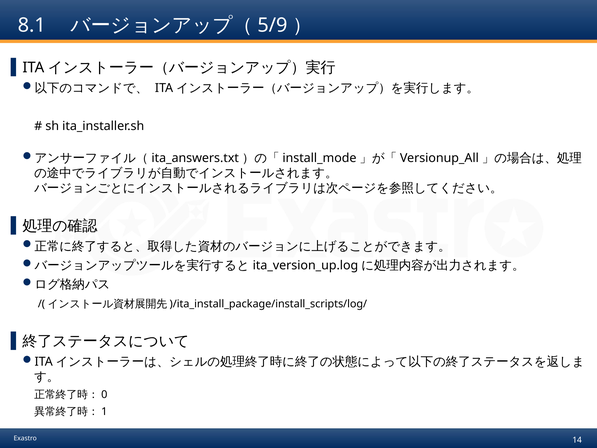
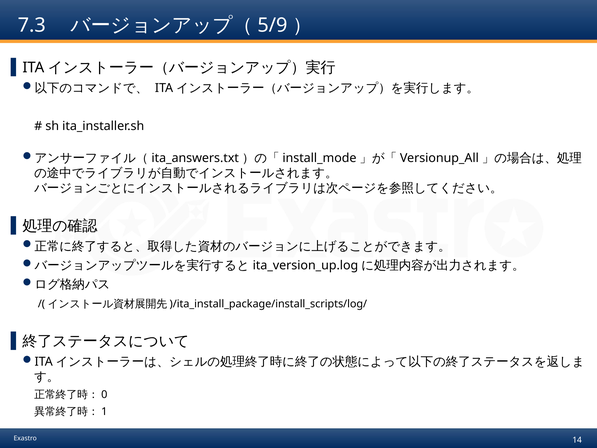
8.1: 8.1 -> 7.3
